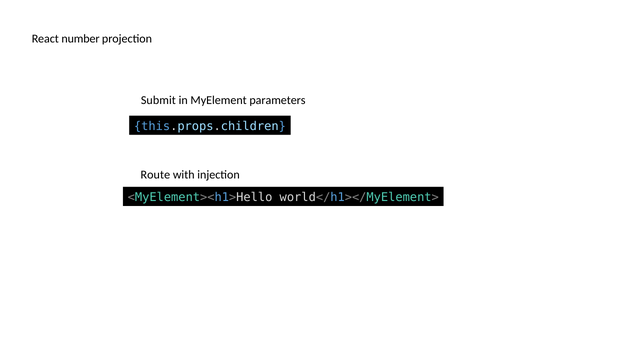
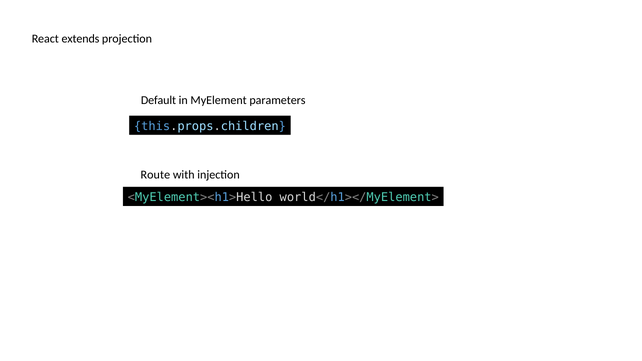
number: number -> extends
Submit: Submit -> Default
